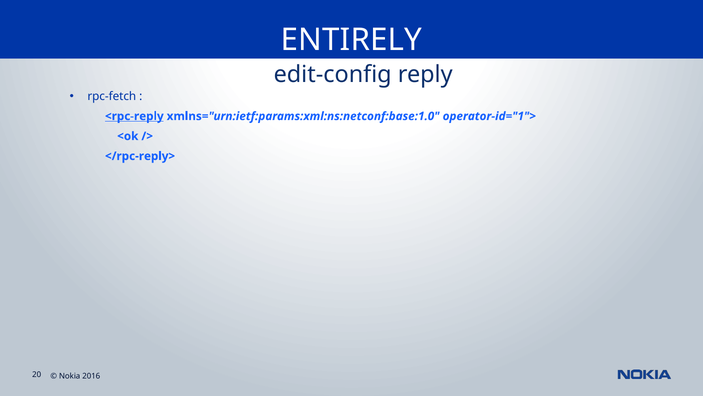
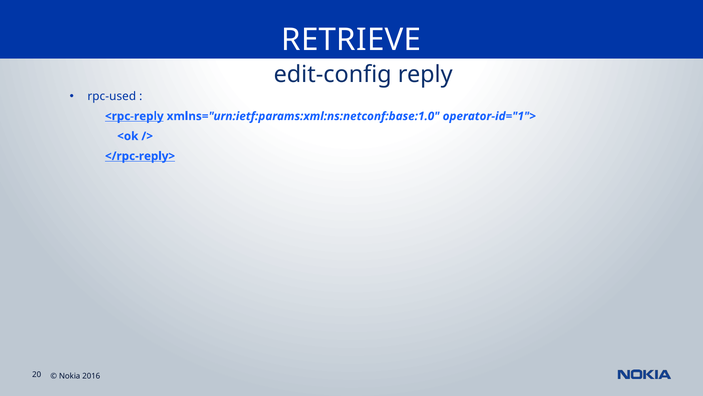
ENTIRELY: ENTIRELY -> RETRIEVE
rpc-fetch: rpc-fetch -> rpc-used
</rpc-reply> underline: none -> present
